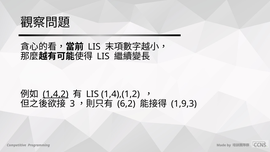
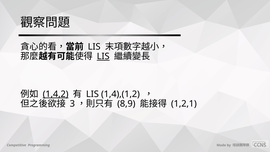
LIS at (103, 56) underline: none -> present
6,2: 6,2 -> 8,9
1,9,3: 1,9,3 -> 1,2,1
